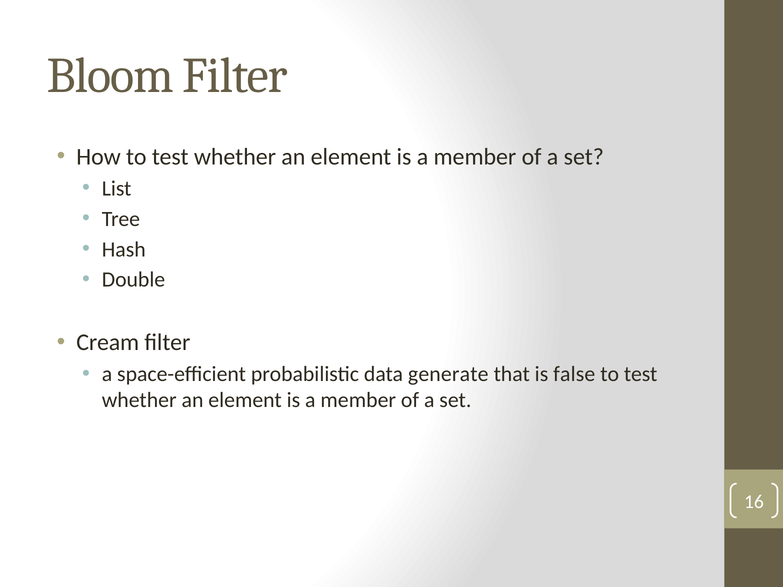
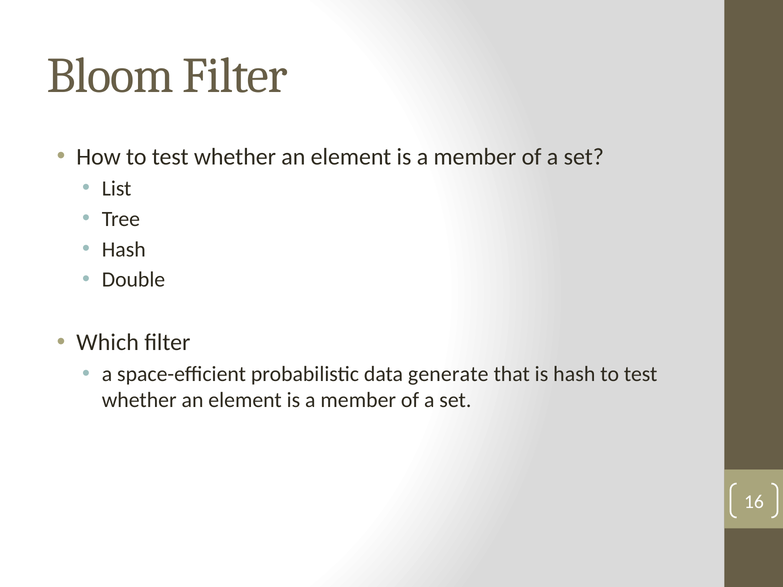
Cream: Cream -> Which
is false: false -> hash
